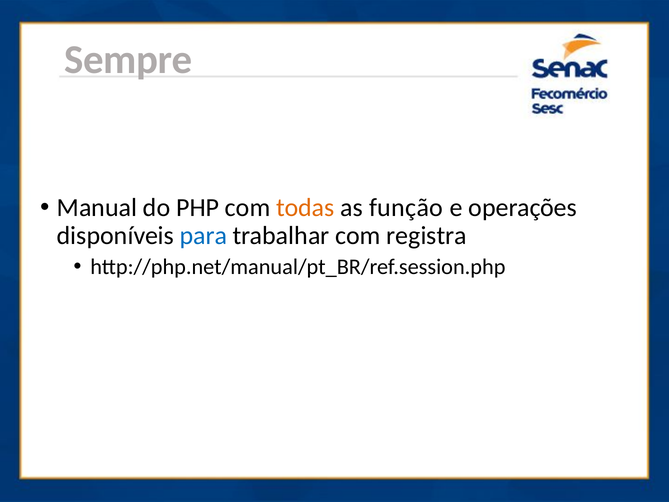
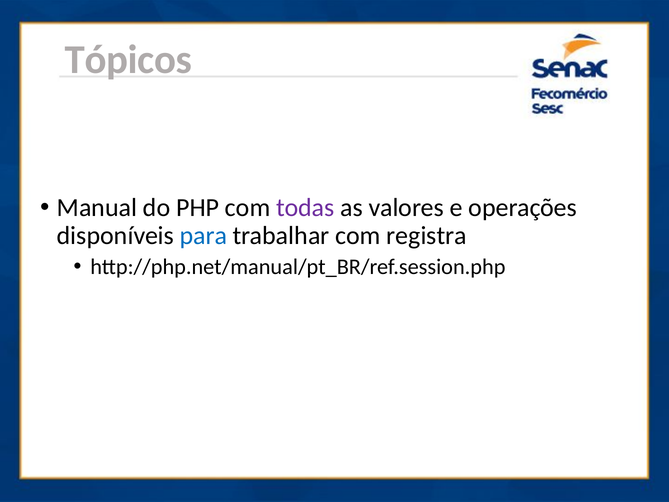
Sempre: Sempre -> Tópicos
todas colour: orange -> purple
função: função -> valores
